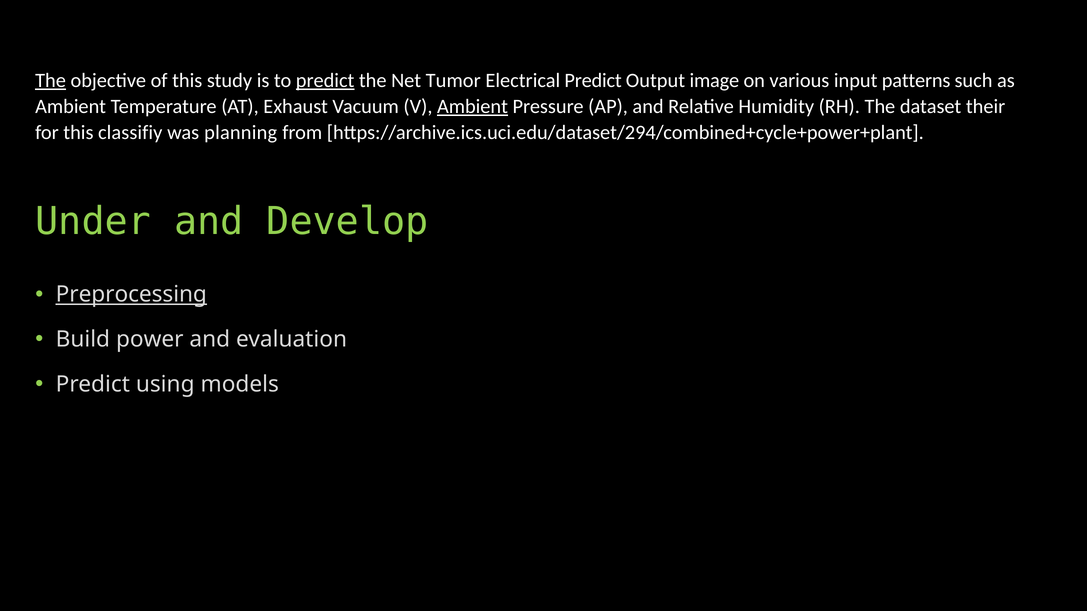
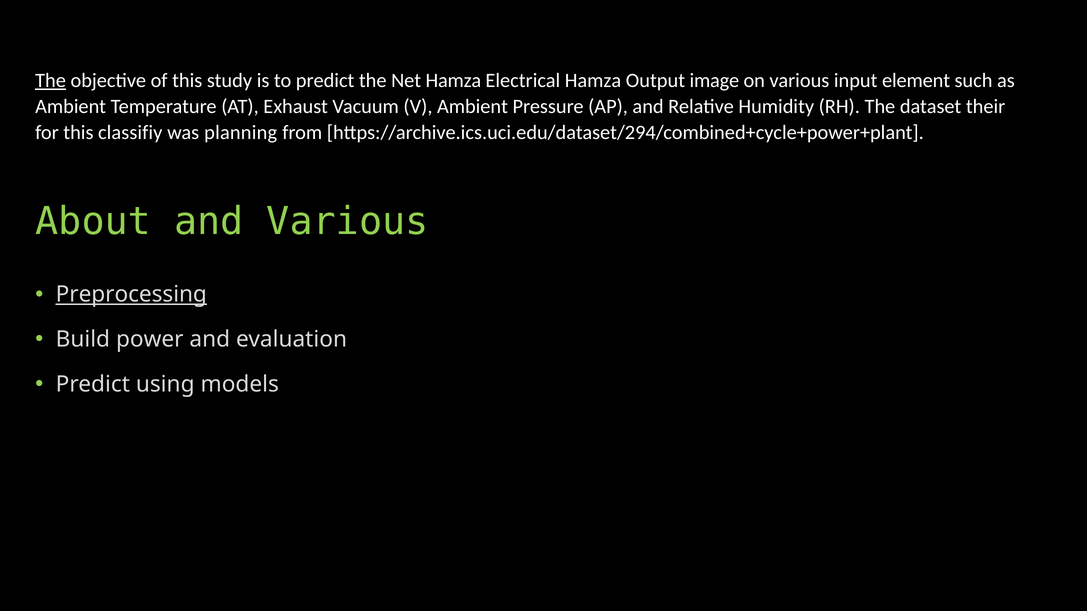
predict at (325, 81) underline: present -> none
Net Tumor: Tumor -> Hamza
Electrical Predict: Predict -> Hamza
patterns: patterns -> element
Ambient at (473, 107) underline: present -> none
Under: Under -> About
and Develop: Develop -> Various
